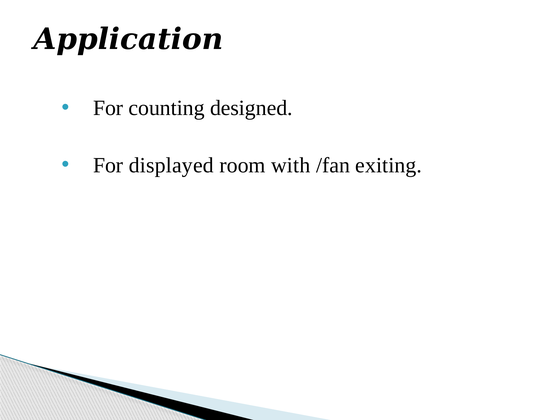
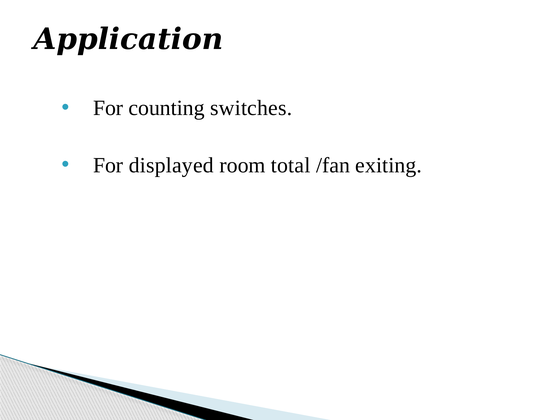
designed: designed -> switches
with: with -> total
